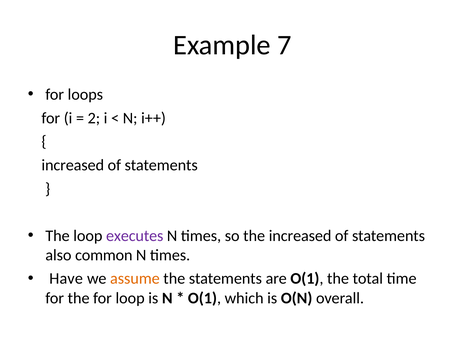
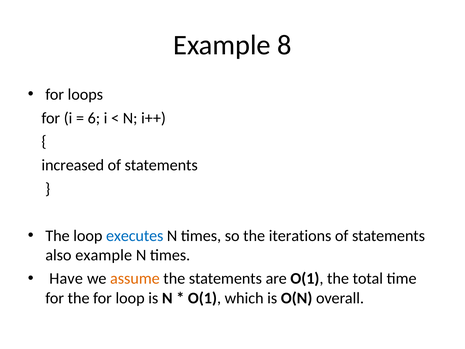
7: 7 -> 8
2: 2 -> 6
executes colour: purple -> blue
the increased: increased -> iterations
also common: common -> example
